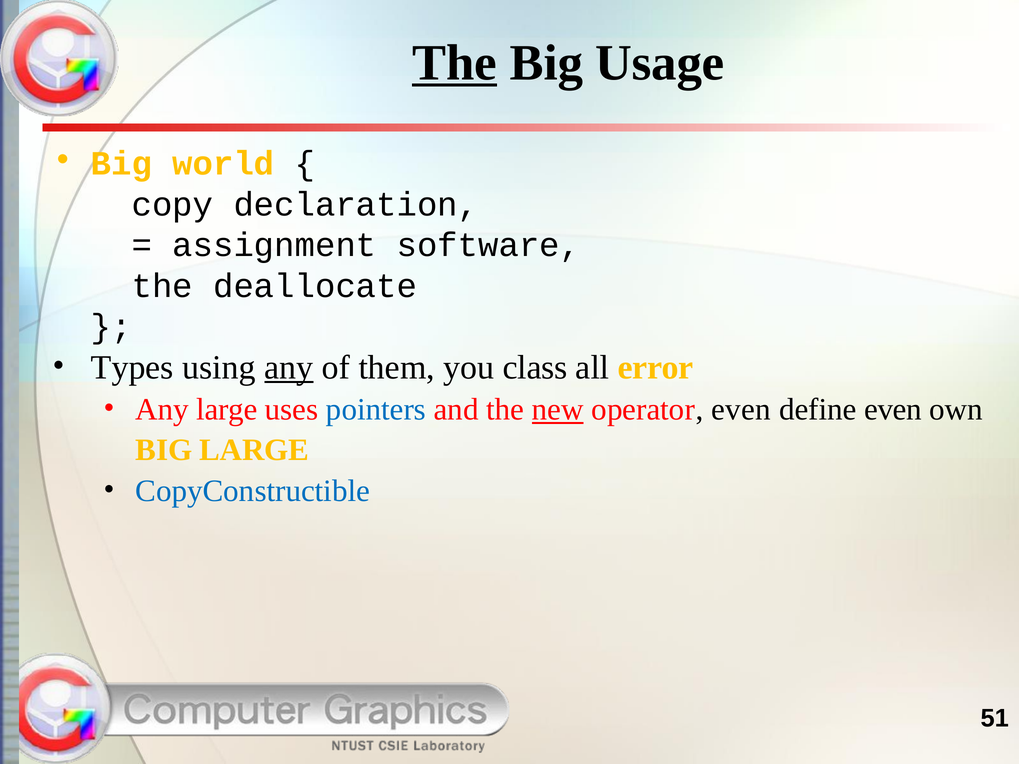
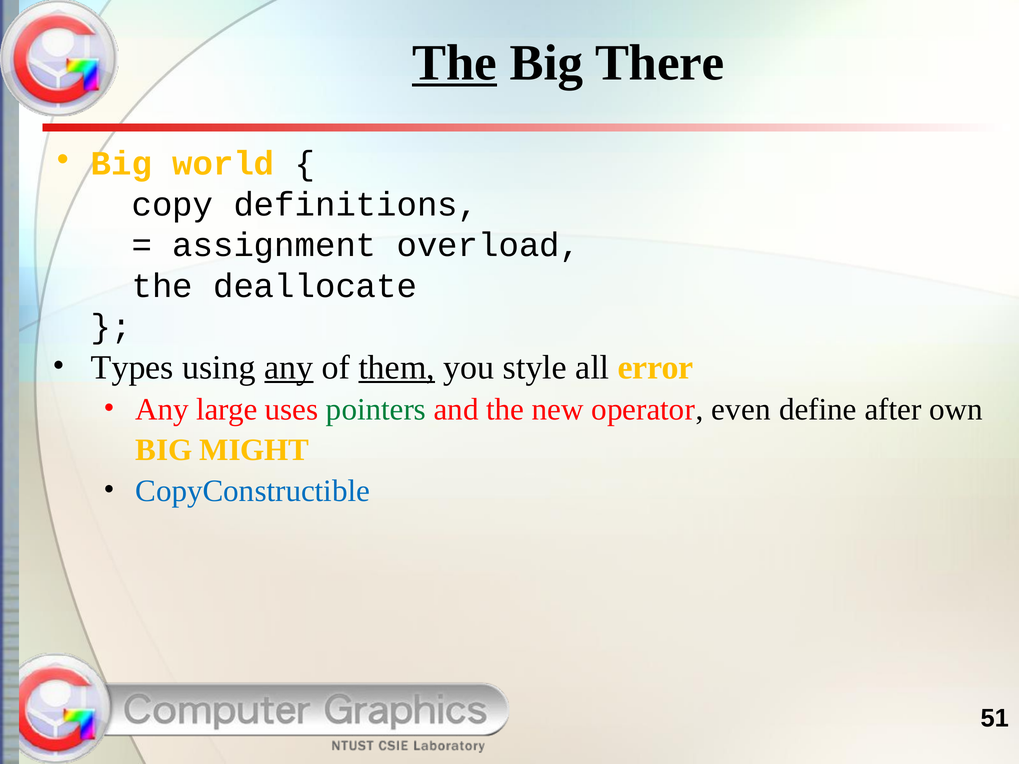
Usage: Usage -> There
declaration: declaration -> definitions
software: software -> overload
them underline: none -> present
class: class -> style
pointers colour: blue -> green
new underline: present -> none
define even: even -> after
BIG LARGE: LARGE -> MIGHT
